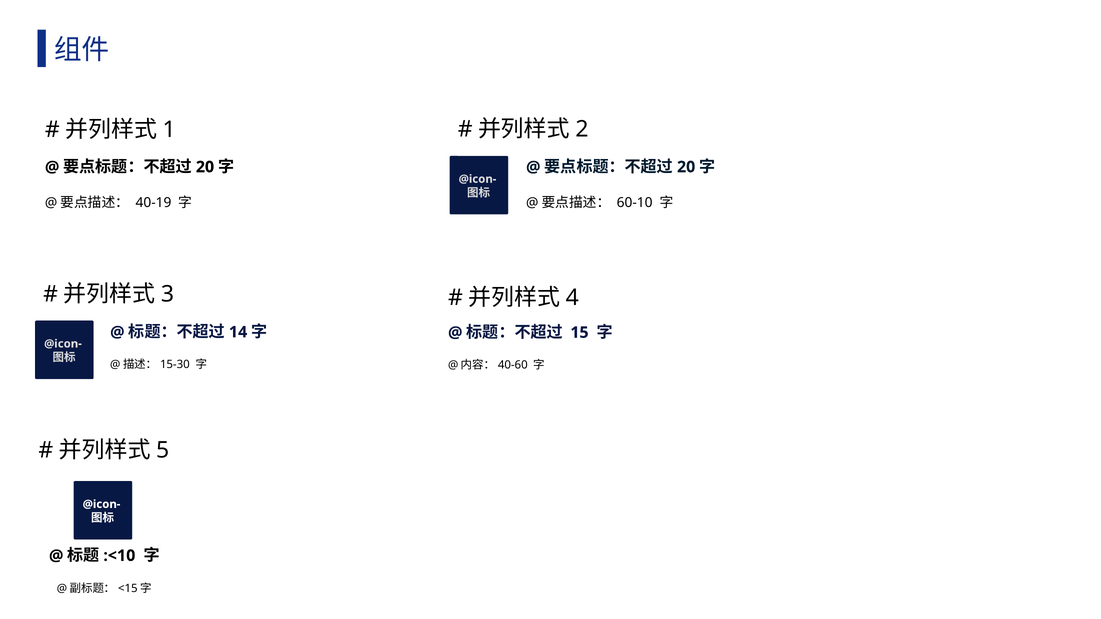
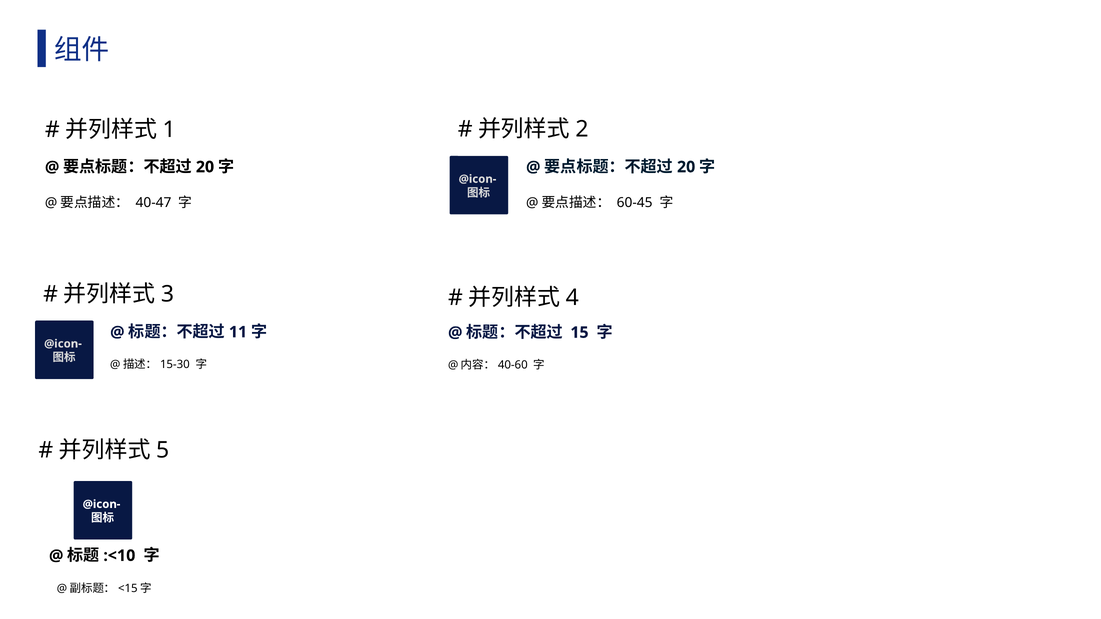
40-19: 40-19 -> 40-47
60-10: 60-10 -> 60-45
14: 14 -> 11
